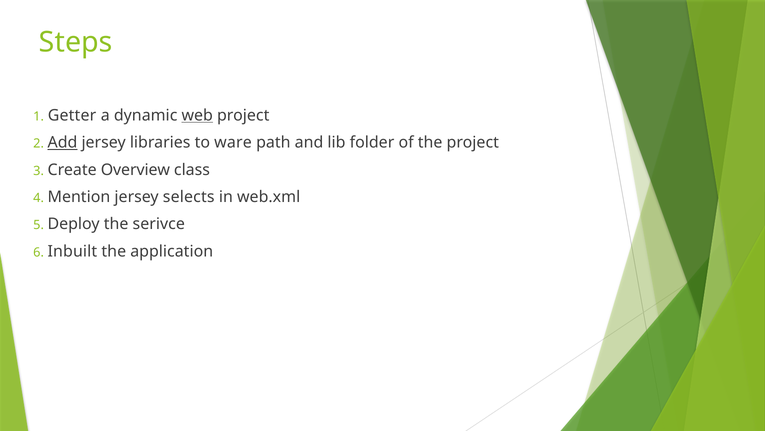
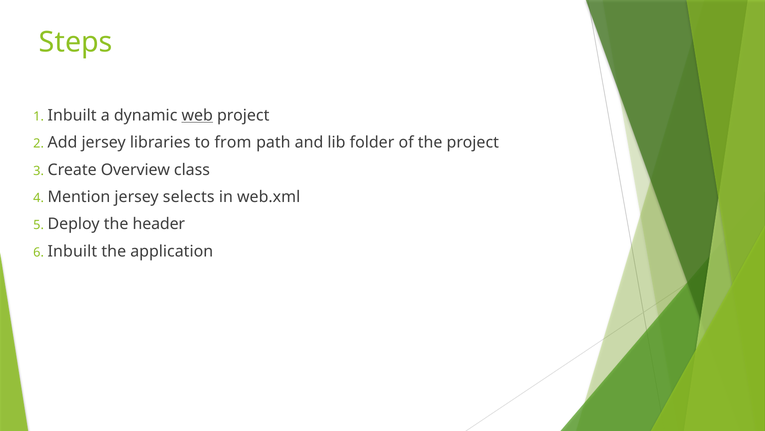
Getter at (72, 115): Getter -> Inbuilt
Add underline: present -> none
ware: ware -> from
serivce: serivce -> header
